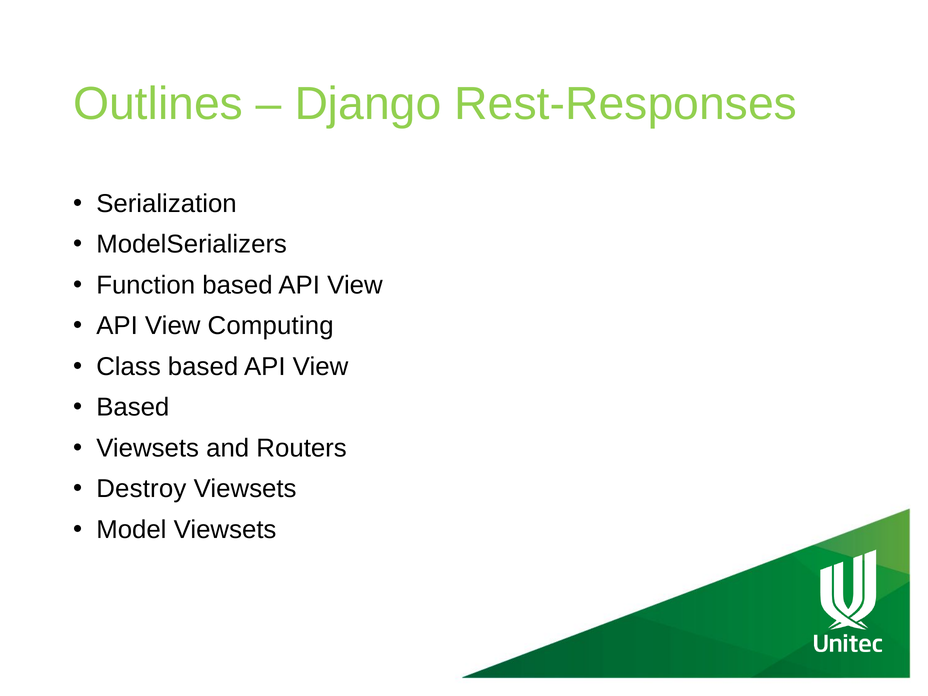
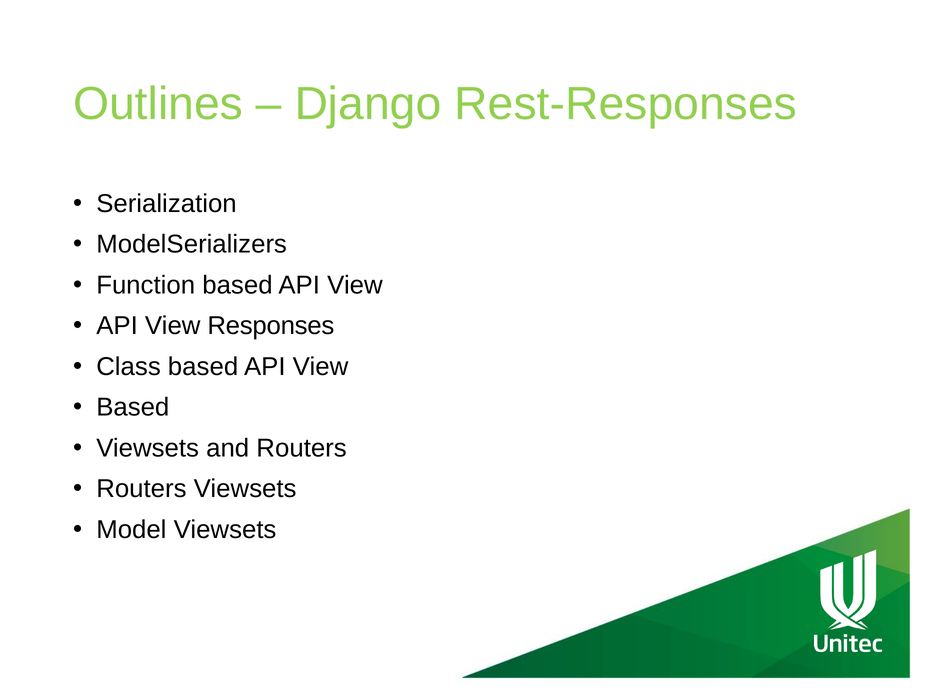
Computing: Computing -> Responses
Destroy at (141, 489): Destroy -> Routers
